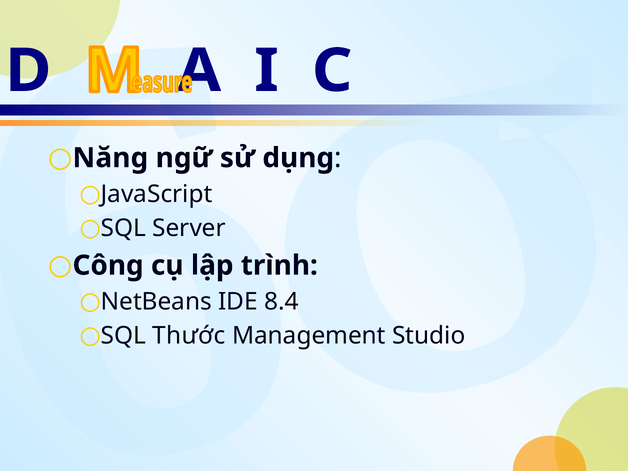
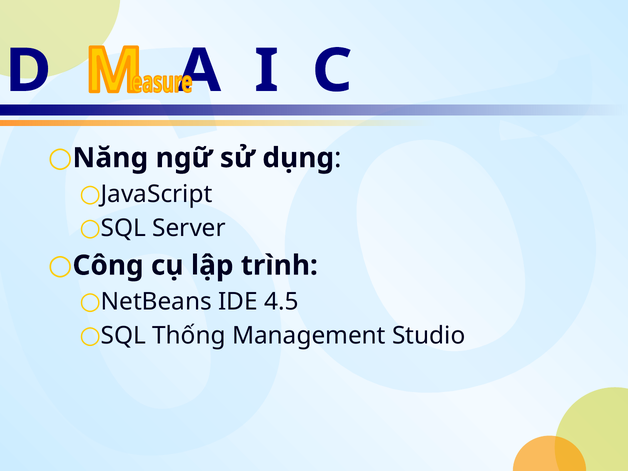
8.4: 8.4 -> 4.5
Thước: Thước -> Thống
